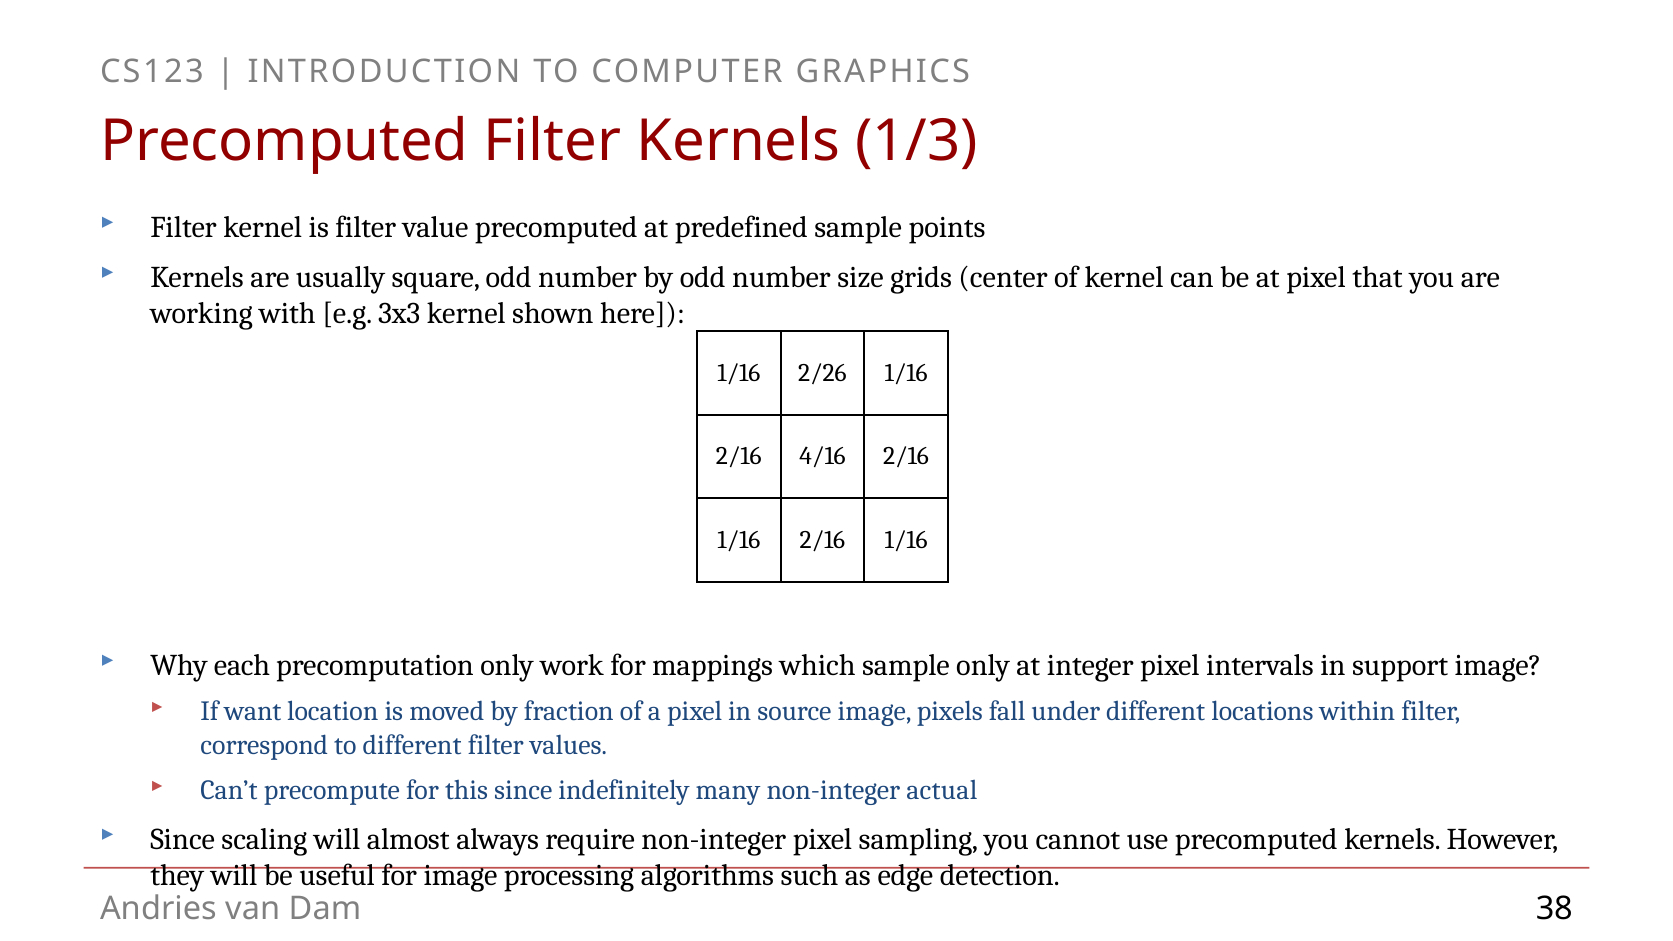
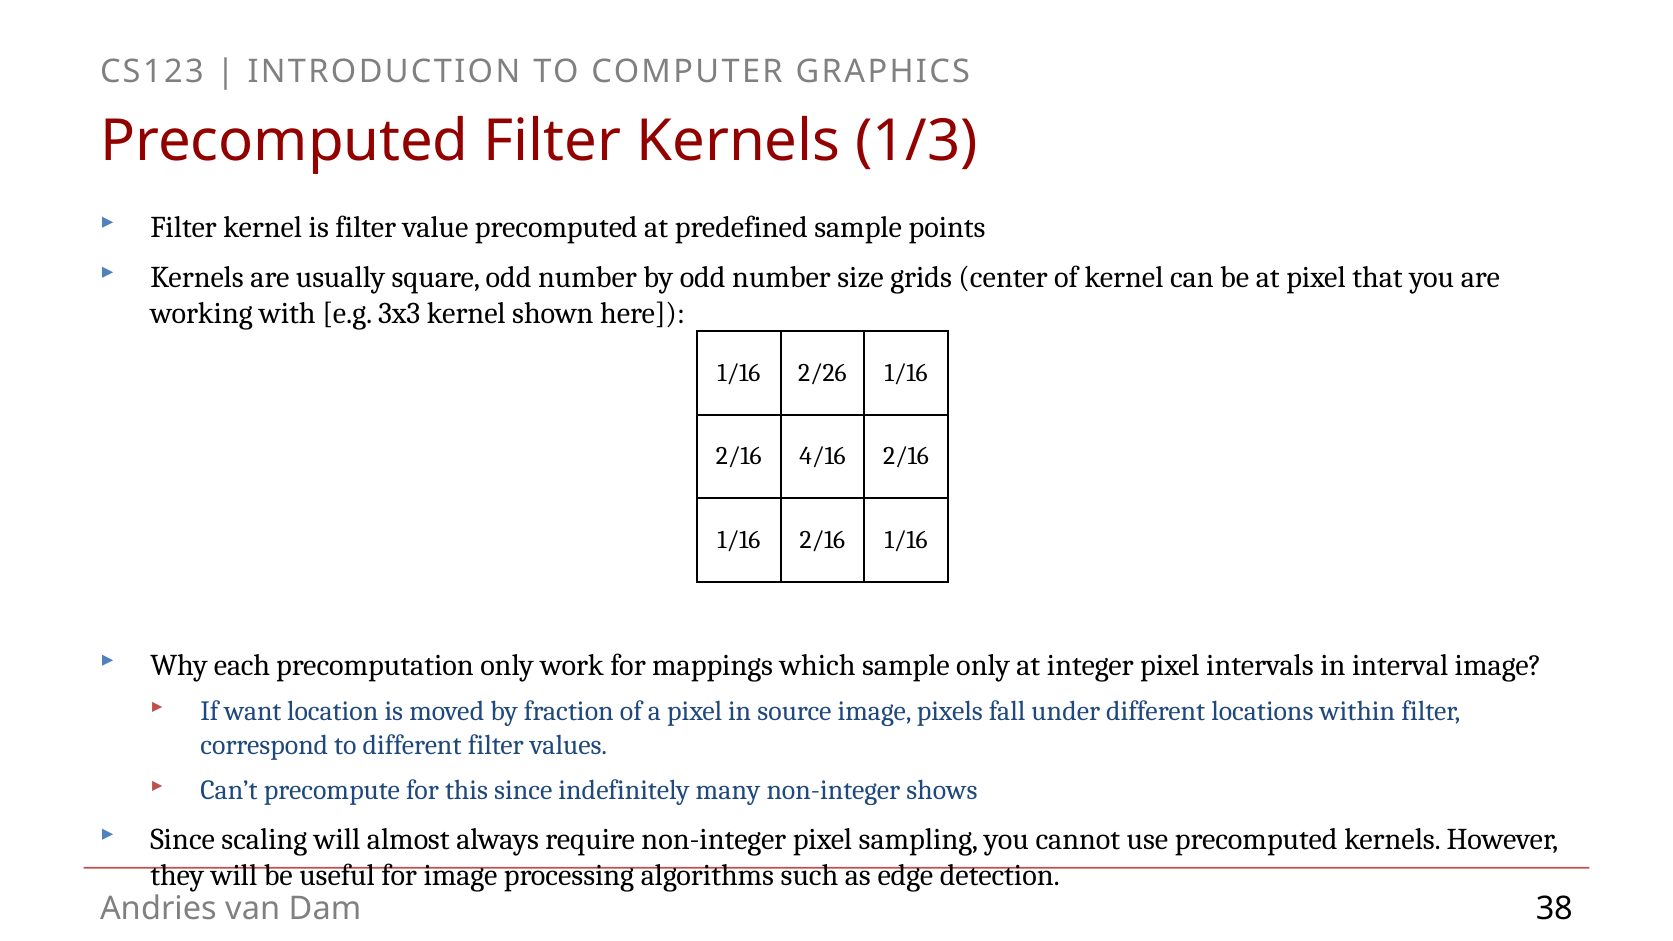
support: support -> interval
actual: actual -> shows
